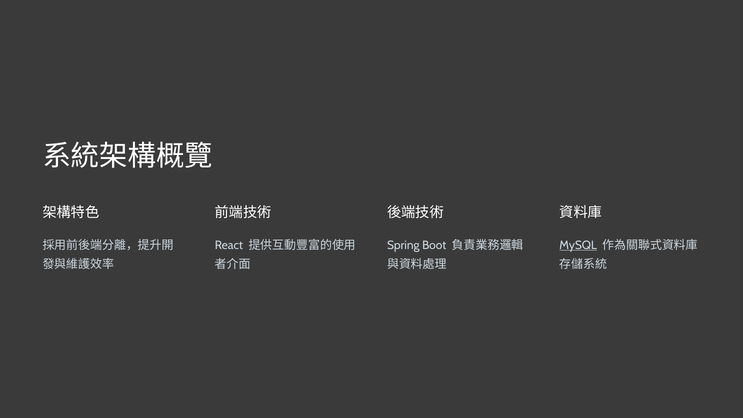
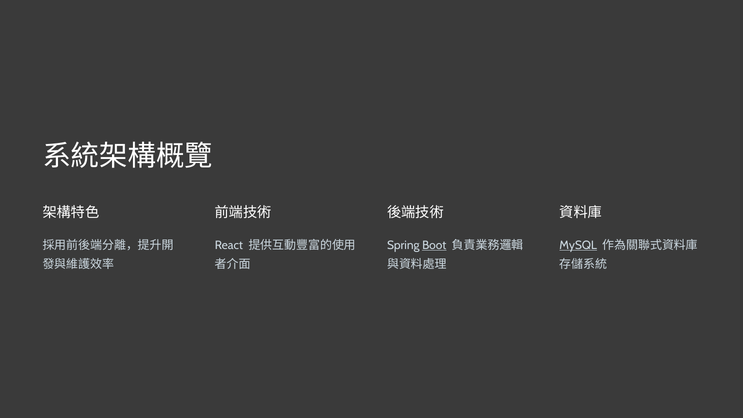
Boot underline: none -> present
